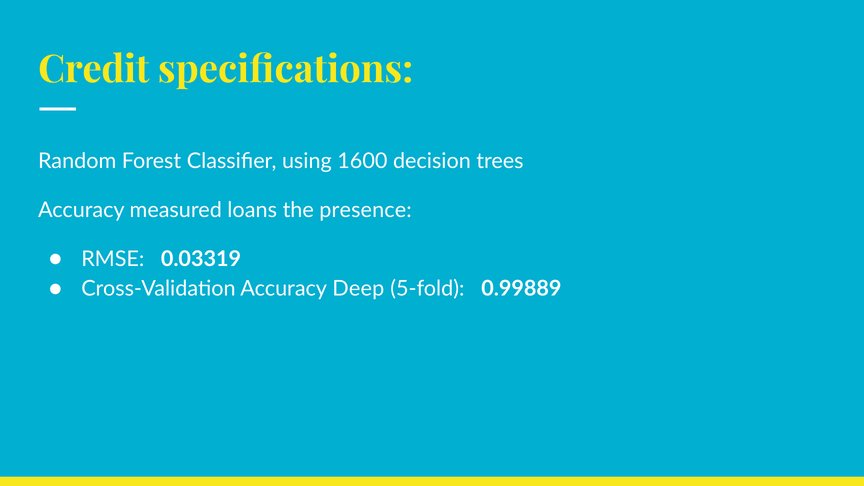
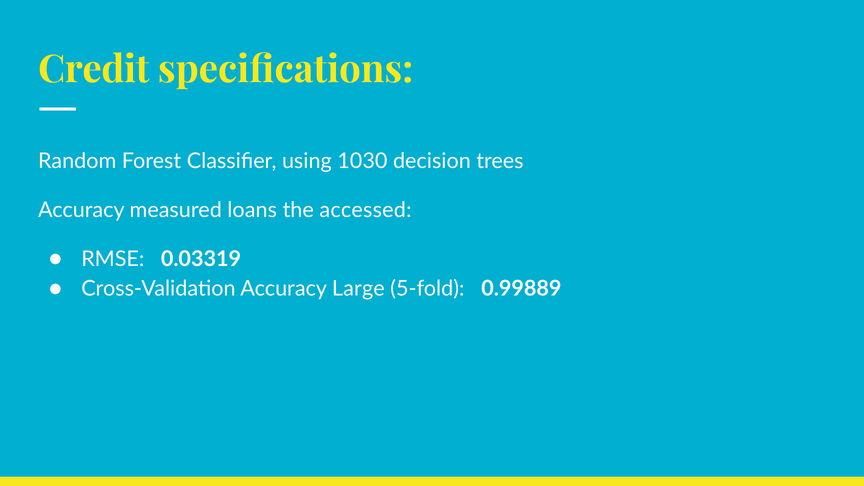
1600: 1600 -> 1030
presence: presence -> accessed
Deep: Deep -> Large
